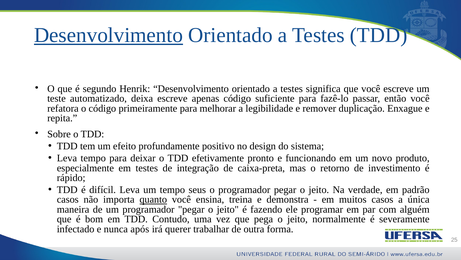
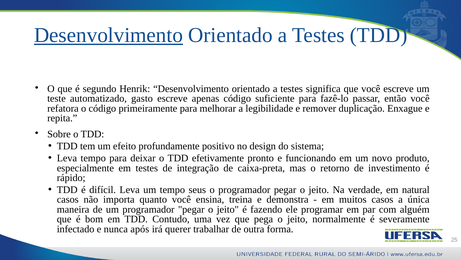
deixa: deixa -> gasto
padrão: padrão -> natural
quanto underline: present -> none
